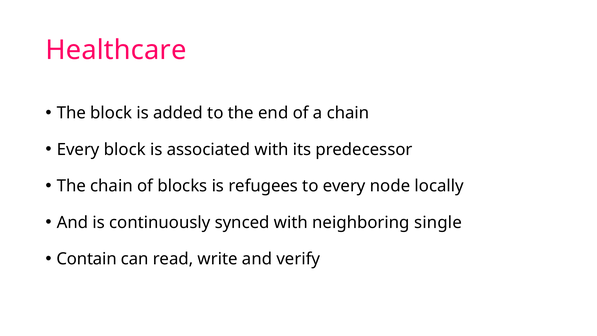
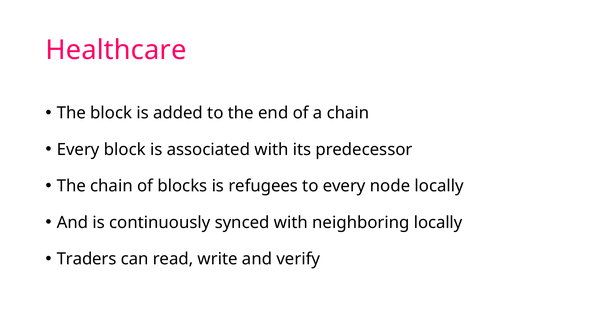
neighboring single: single -> locally
Contain: Contain -> Traders
